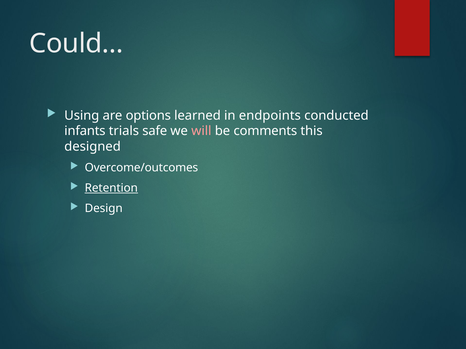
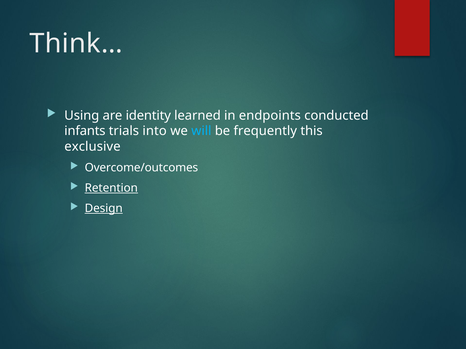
Could…: Could… -> Think…
options: options -> identity
safe: safe -> into
will colour: pink -> light blue
comments: comments -> frequently
designed: designed -> exclusive
Design underline: none -> present
